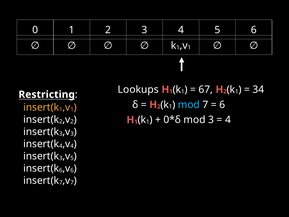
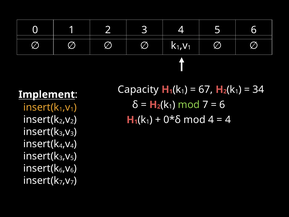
Lookups: Lookups -> Capacity
Restricting: Restricting -> Implement
mod at (189, 105) colour: light blue -> light green
mod 3: 3 -> 4
